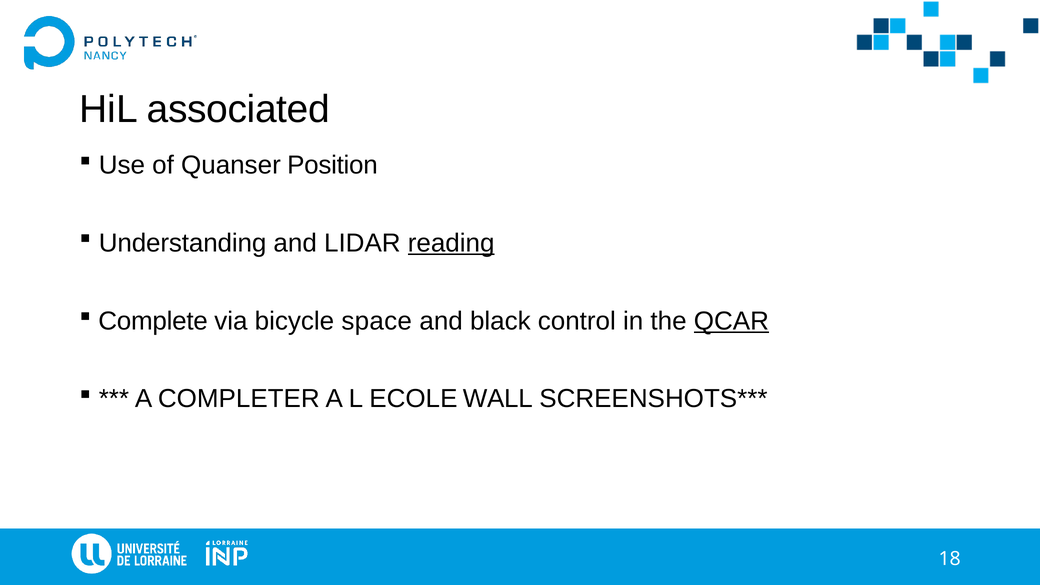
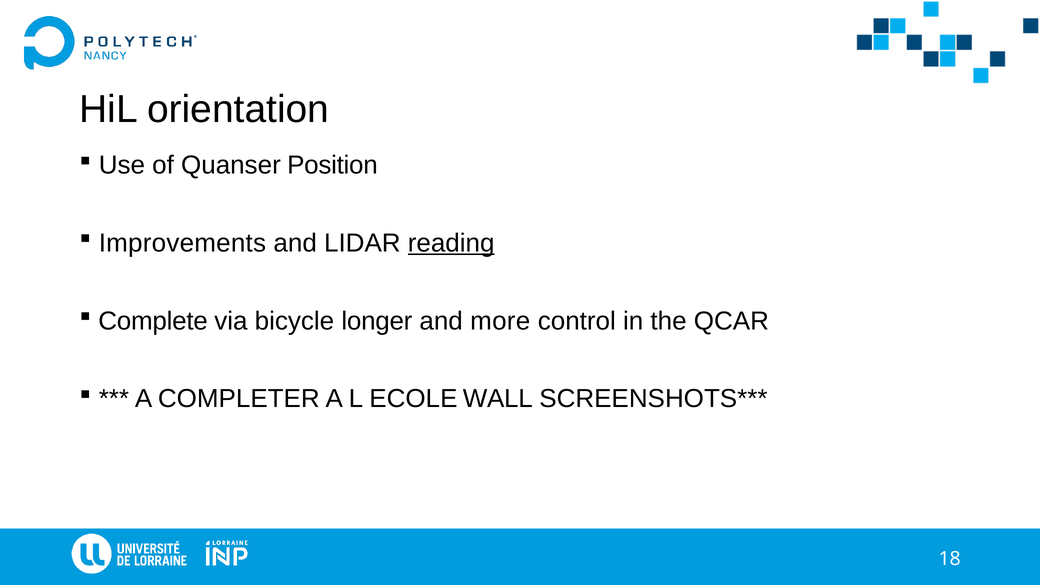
associated: associated -> orientation
Understanding: Understanding -> Improvements
space: space -> longer
black: black -> more
QCAR underline: present -> none
